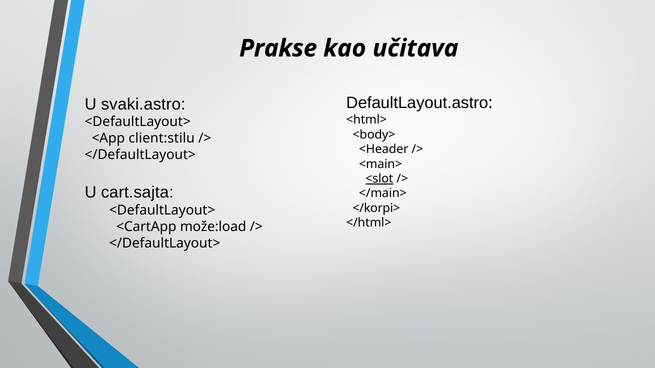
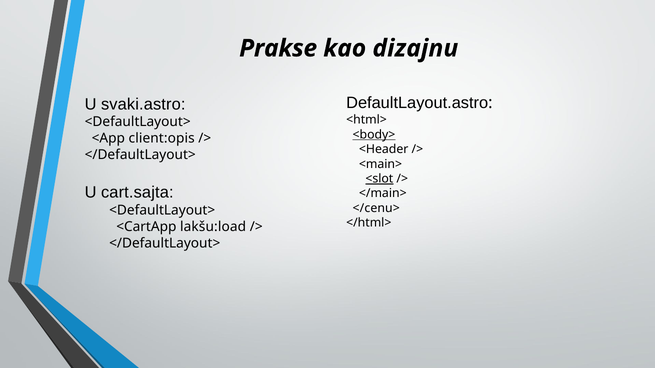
učitava: učitava -> dizajnu
<body> underline: none -> present
client:stilu: client:stilu -> client:opis
</korpi>: </korpi> -> </cenu>
može:load: može:load -> lakšu:load
